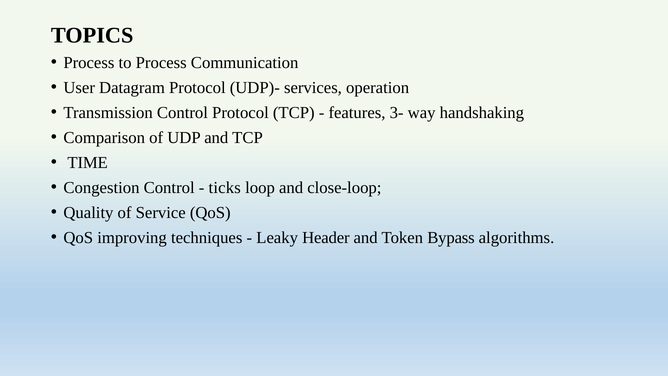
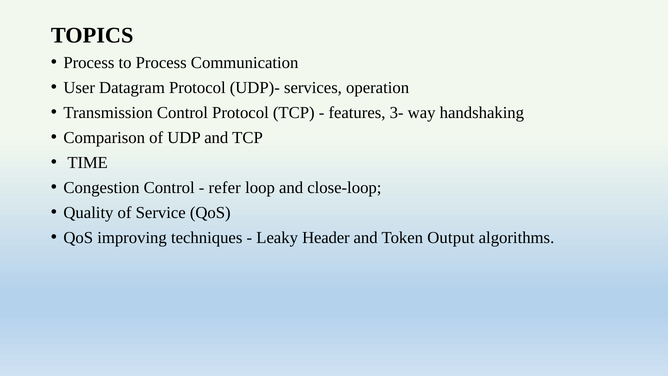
ticks: ticks -> refer
Bypass: Bypass -> Output
